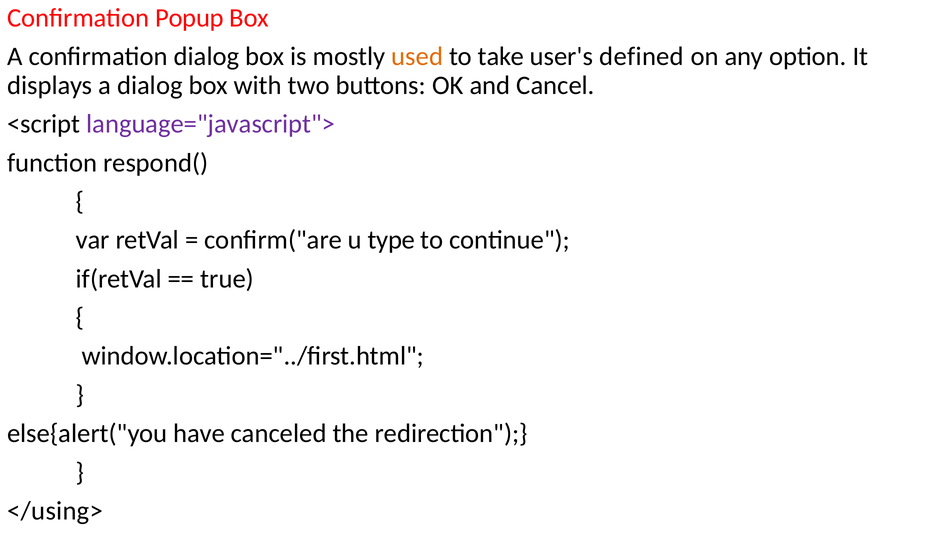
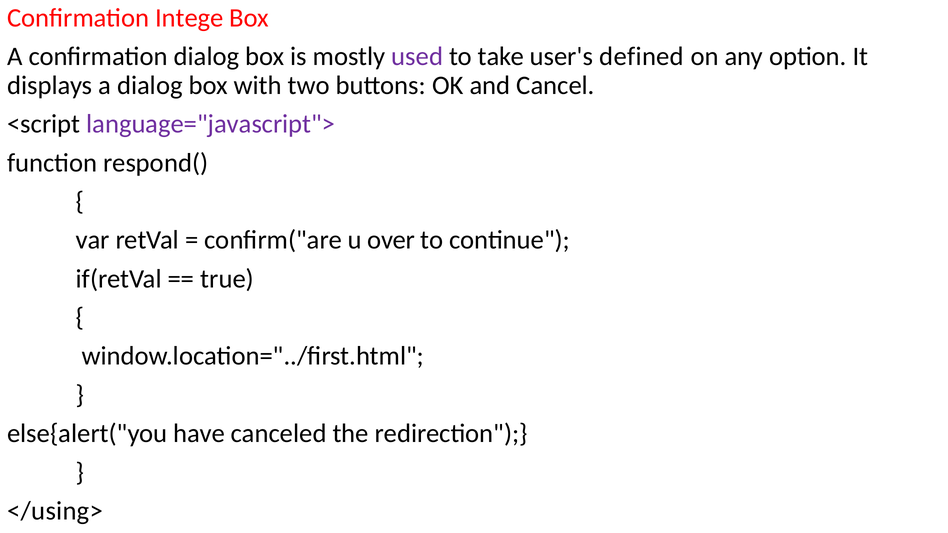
Popup: Popup -> Intege
used colour: orange -> purple
type: type -> over
